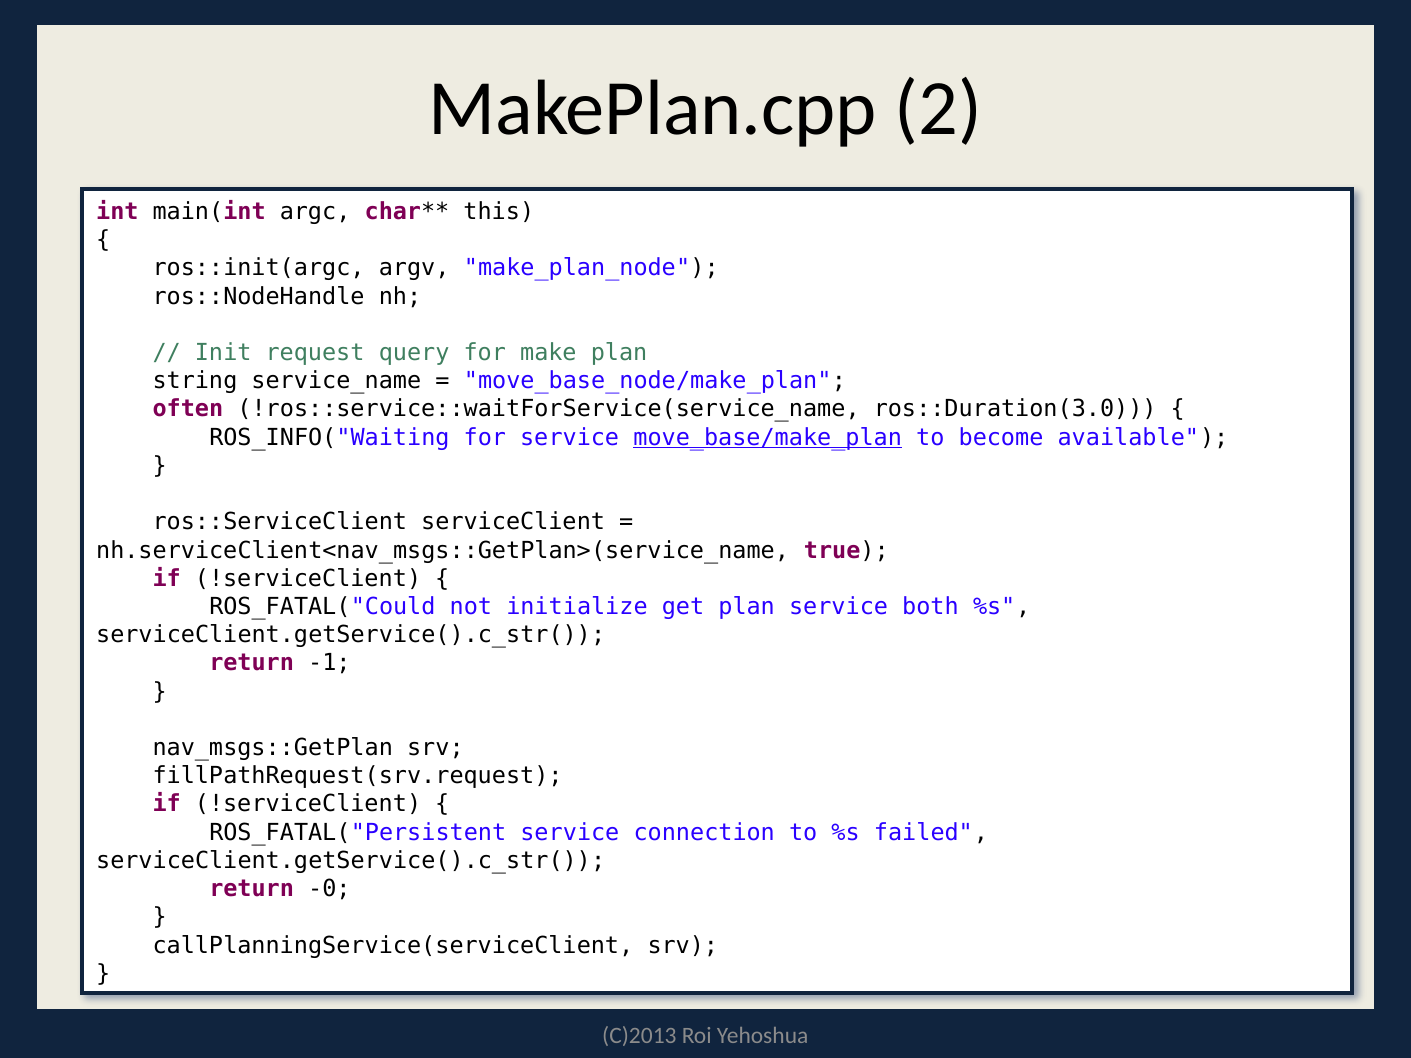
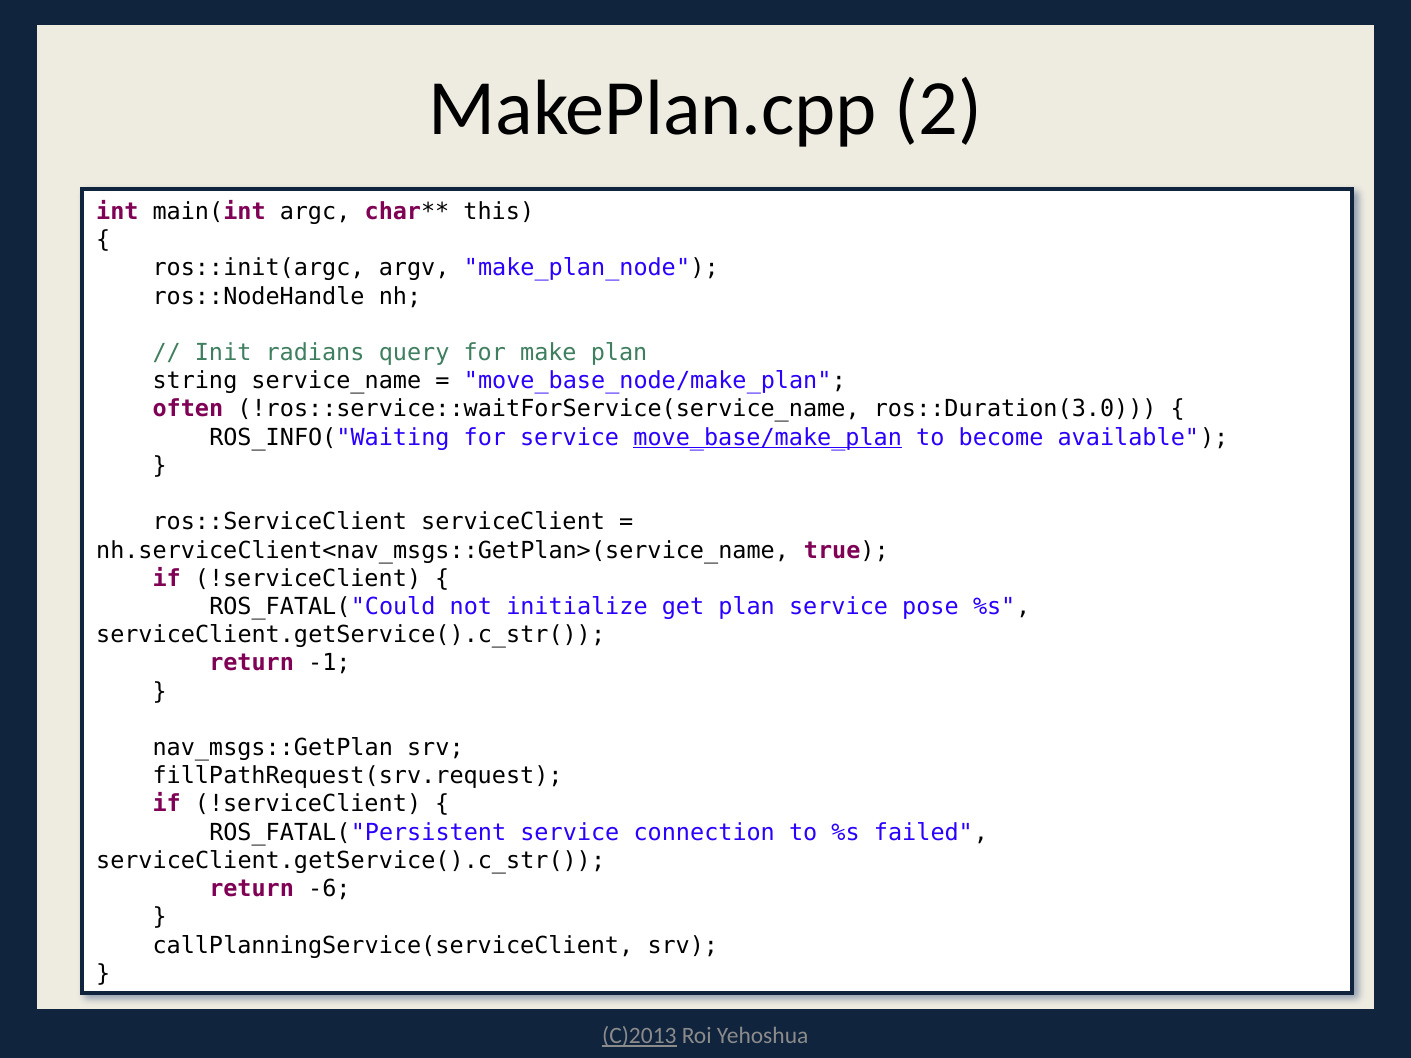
request: request -> radians
both: both -> pose
-0: -0 -> -6
C)2013 underline: none -> present
